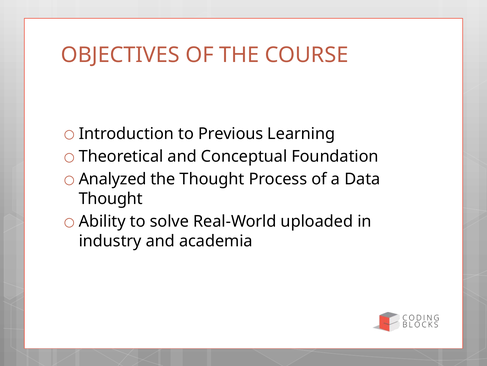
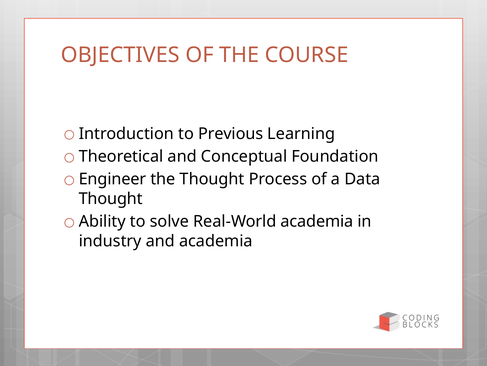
Analyzed: Analyzed -> Engineer
Real-World uploaded: uploaded -> academia
